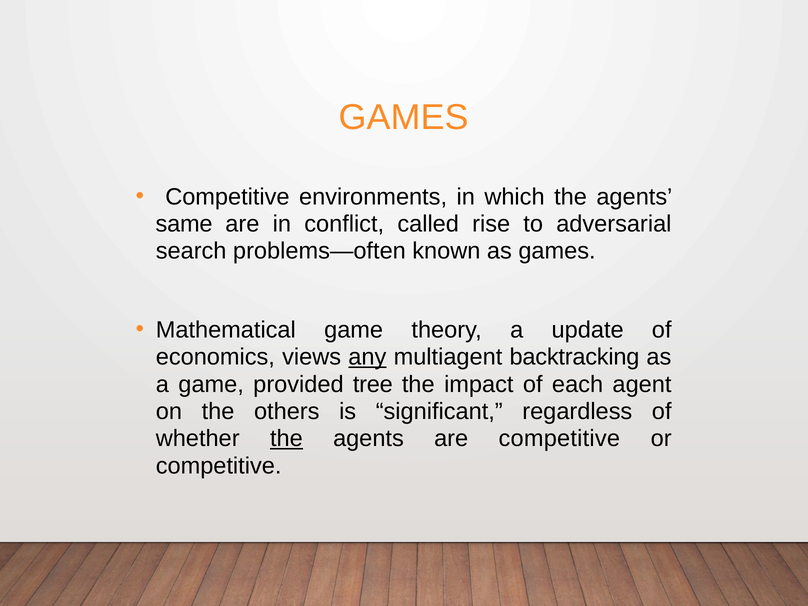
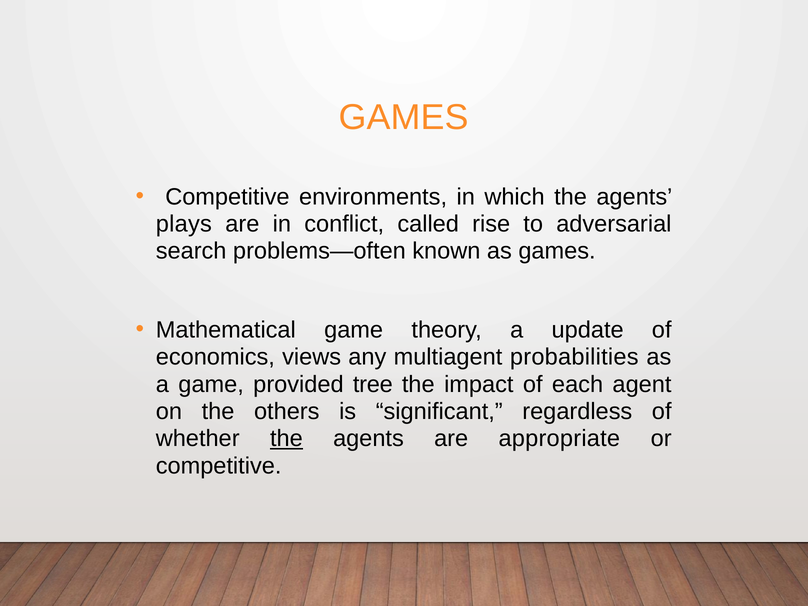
same: same -> plays
any underline: present -> none
backtracking: backtracking -> probabilities
are competitive: competitive -> appropriate
